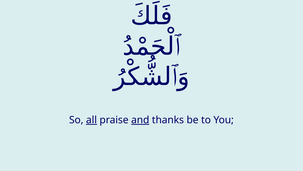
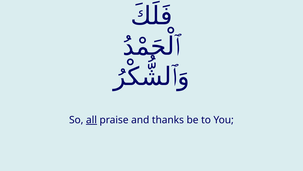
and underline: present -> none
